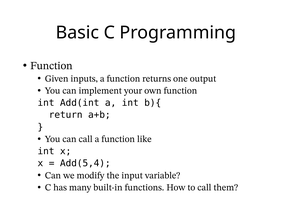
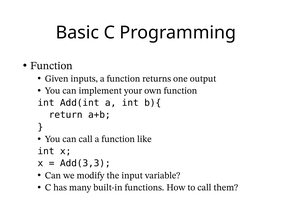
Add(5,4: Add(5,4 -> Add(3,3
